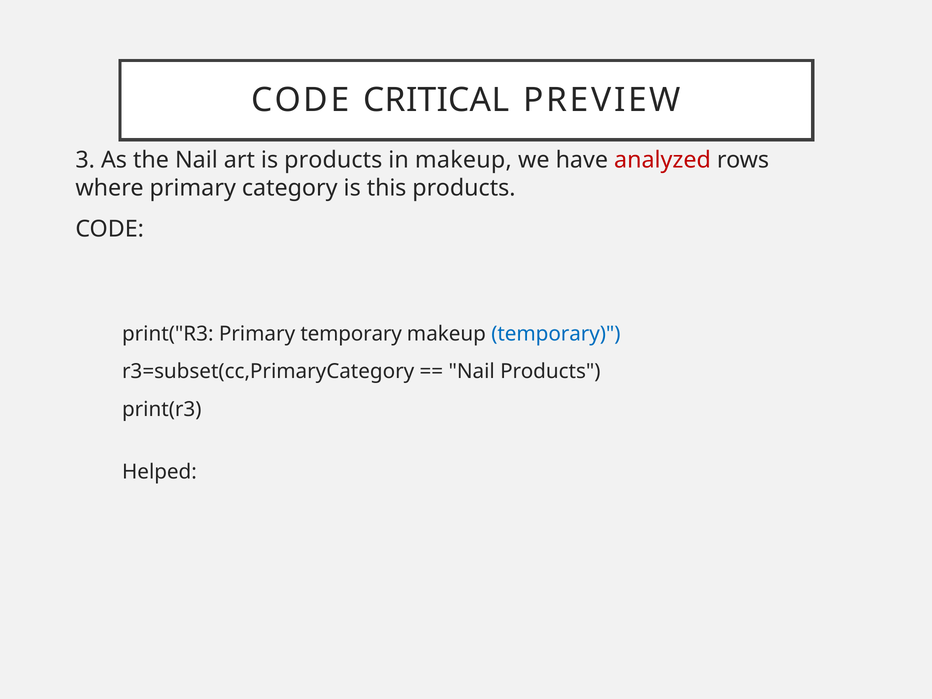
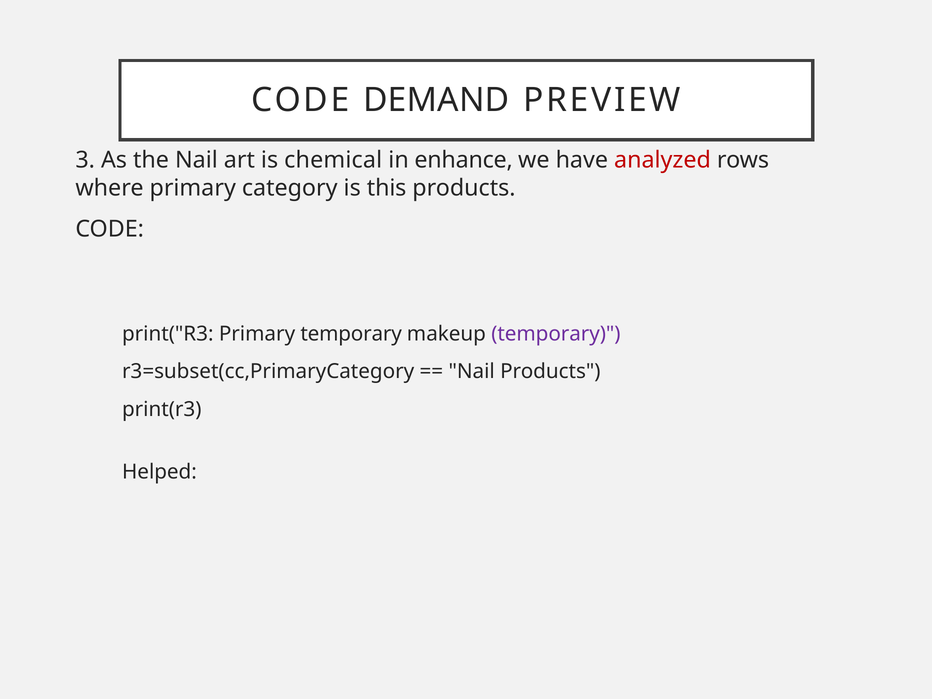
CRITICAL: CRITICAL -> DEMAND
is products: products -> chemical
in makeup: makeup -> enhance
temporary at (556, 334) colour: blue -> purple
